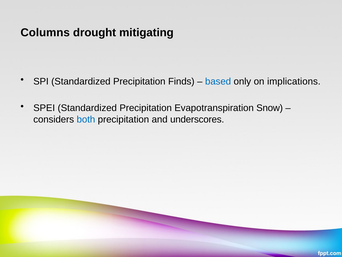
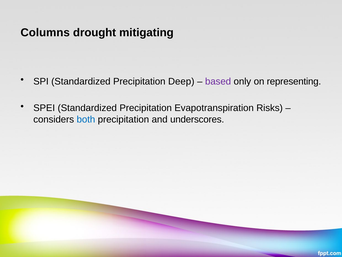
Finds: Finds -> Deep
based colour: blue -> purple
implications: implications -> representing
Snow: Snow -> Risks
